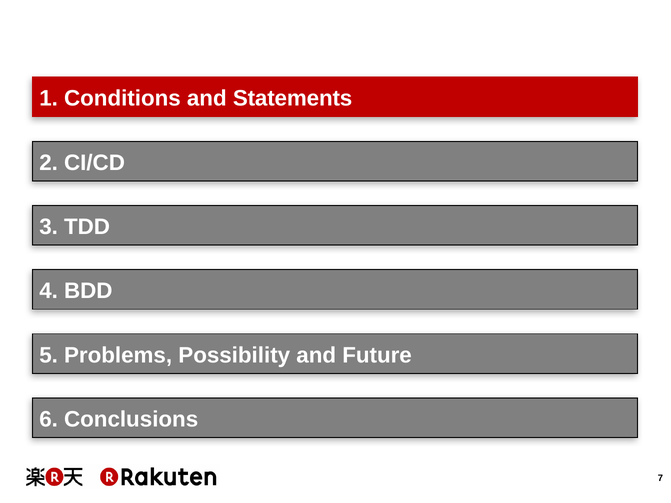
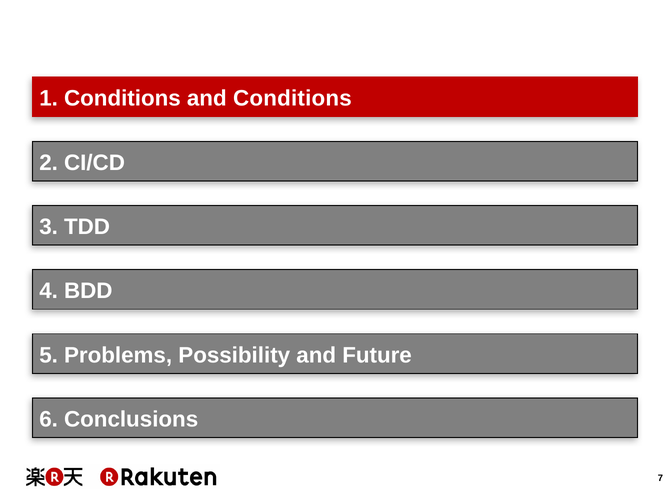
and Statements: Statements -> Conditions
